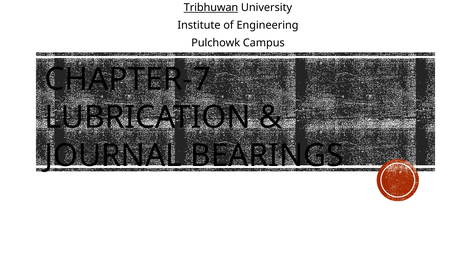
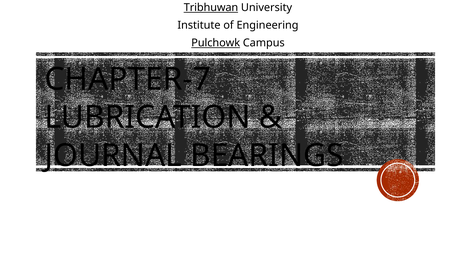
Pulchowk underline: none -> present
